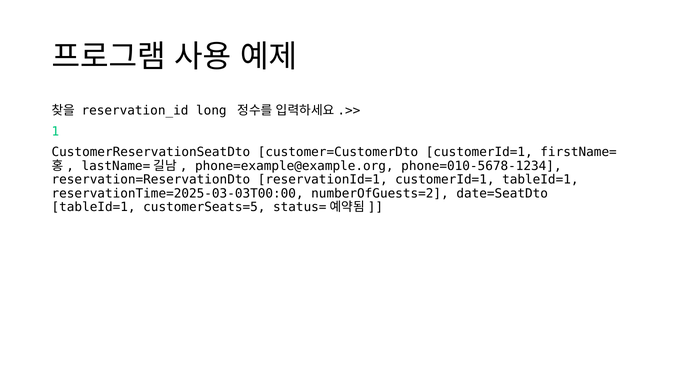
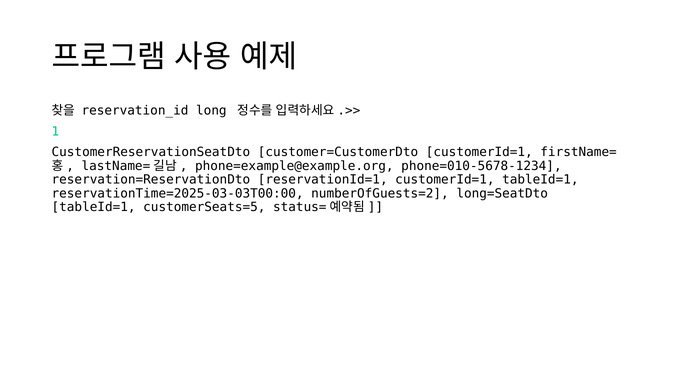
date=SeatDto: date=SeatDto -> long=SeatDto
